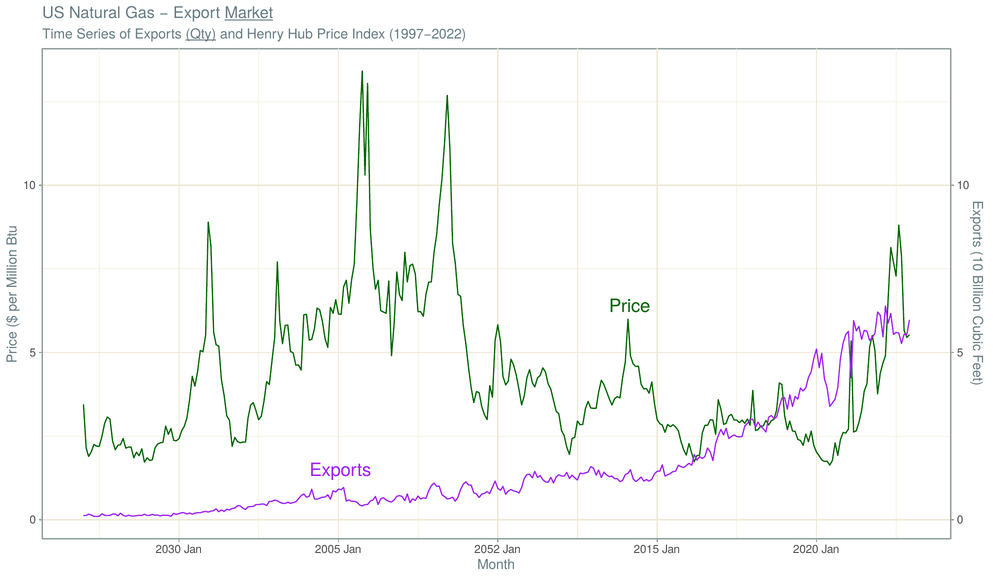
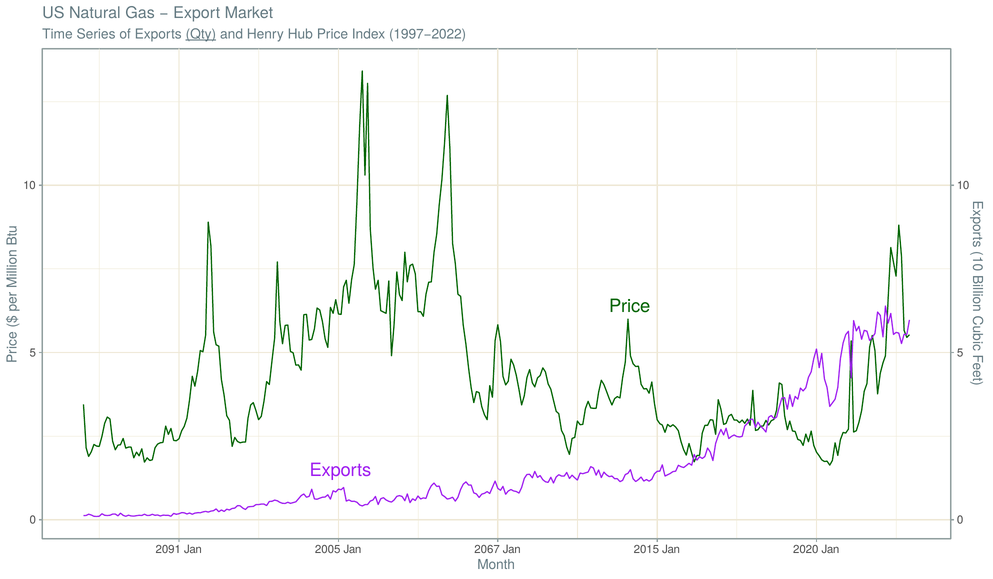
Market underline: present -> none
2052: 2052 -> 2067
2030: 2030 -> 2091
